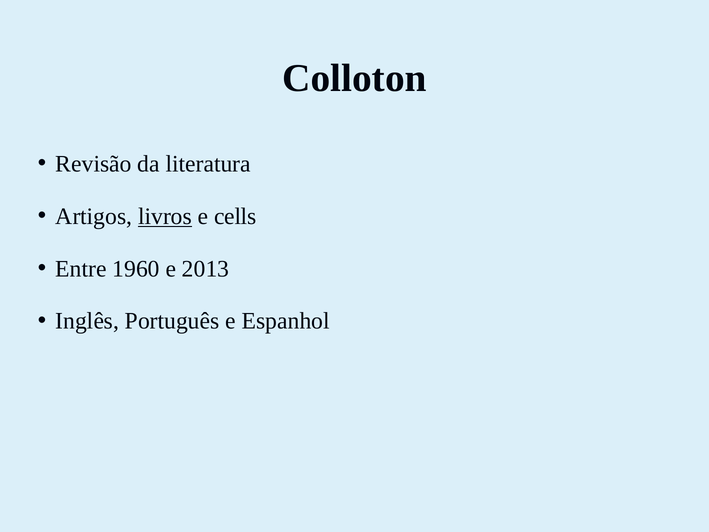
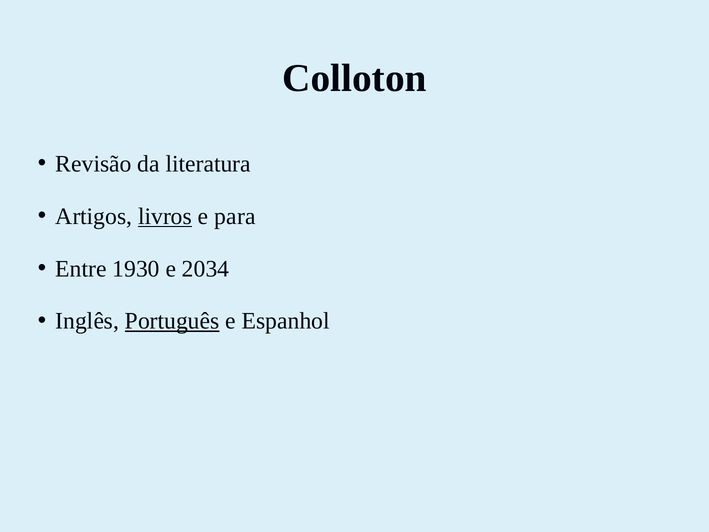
cells: cells -> para
1960: 1960 -> 1930
2013: 2013 -> 2034
Português underline: none -> present
